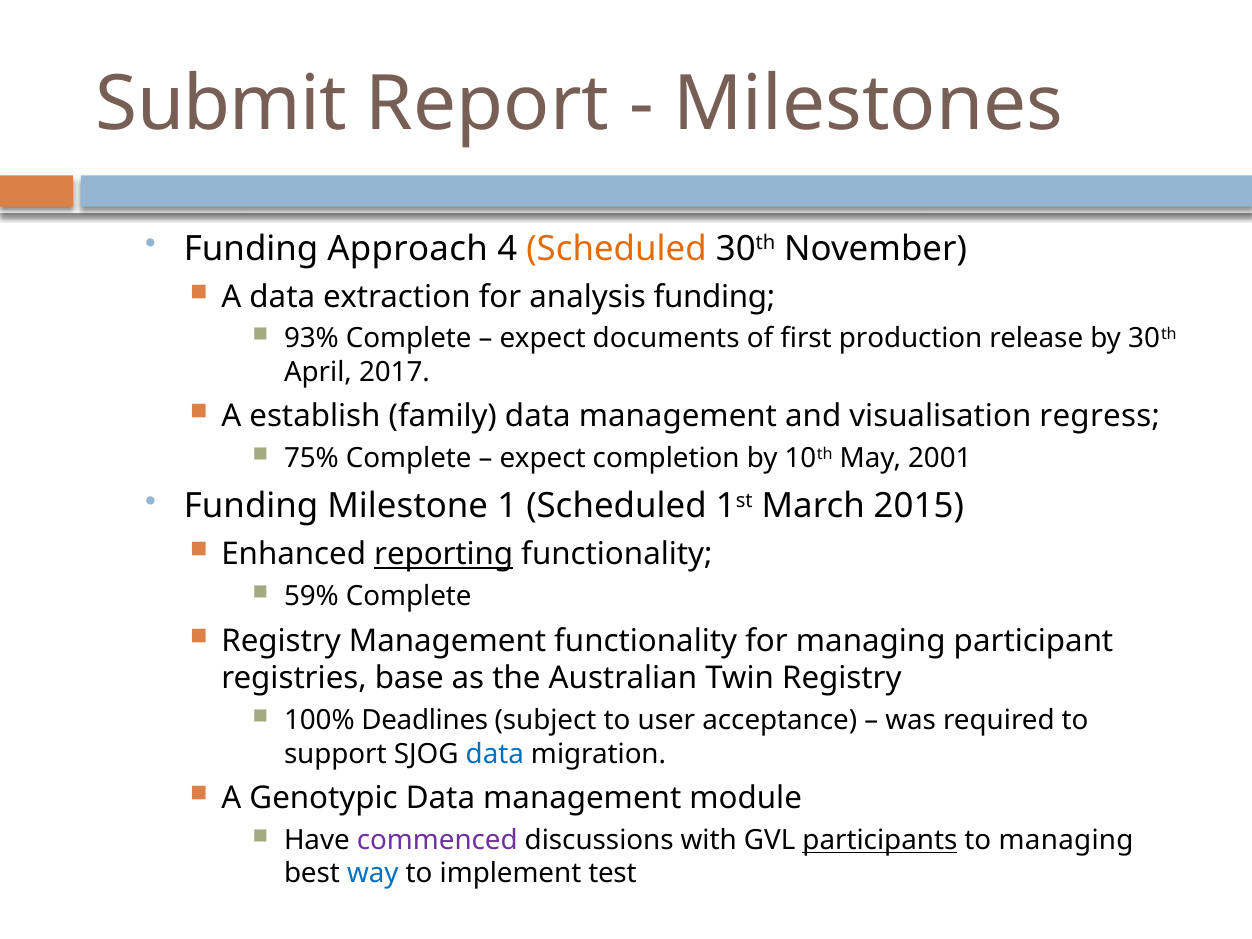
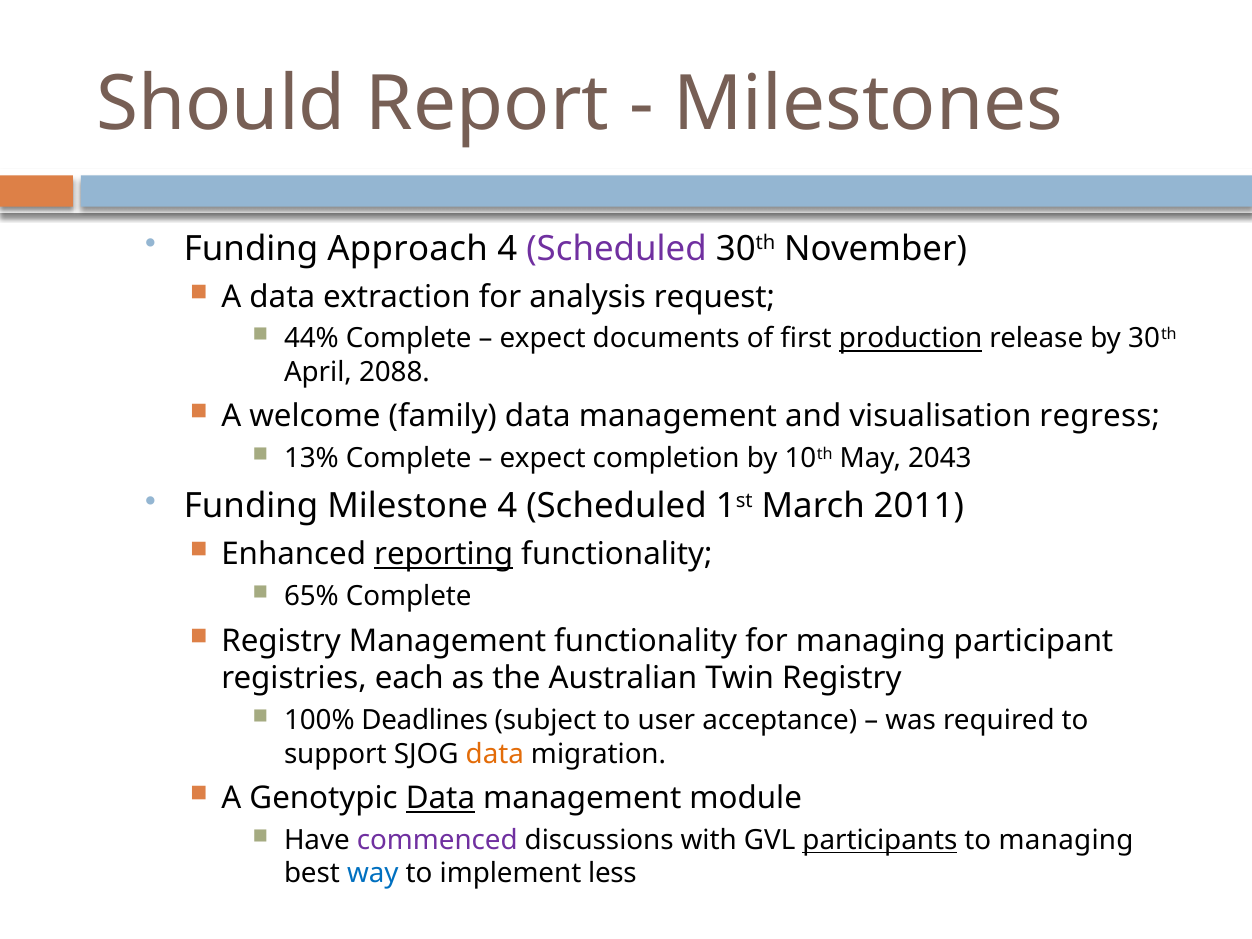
Submit: Submit -> Should
Scheduled at (617, 249) colour: orange -> purple
analysis funding: funding -> request
93%: 93% -> 44%
production underline: none -> present
2017: 2017 -> 2088
establish: establish -> welcome
75%: 75% -> 13%
2001: 2001 -> 2043
Milestone 1: 1 -> 4
2015: 2015 -> 2011
59%: 59% -> 65%
base: base -> each
data at (495, 754) colour: blue -> orange
Data at (440, 798) underline: none -> present
test: test -> less
